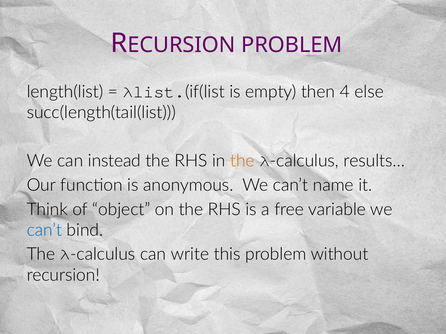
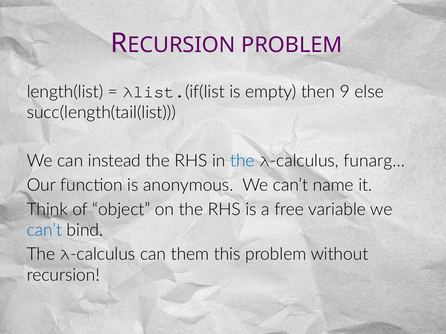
4: 4 -> 9
the at (242, 161) colour: orange -> blue
results…: results… -> funarg…
write: write -> them
